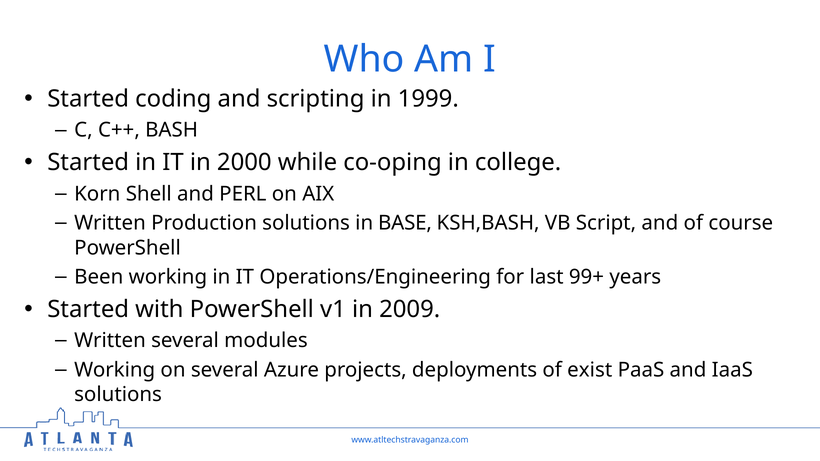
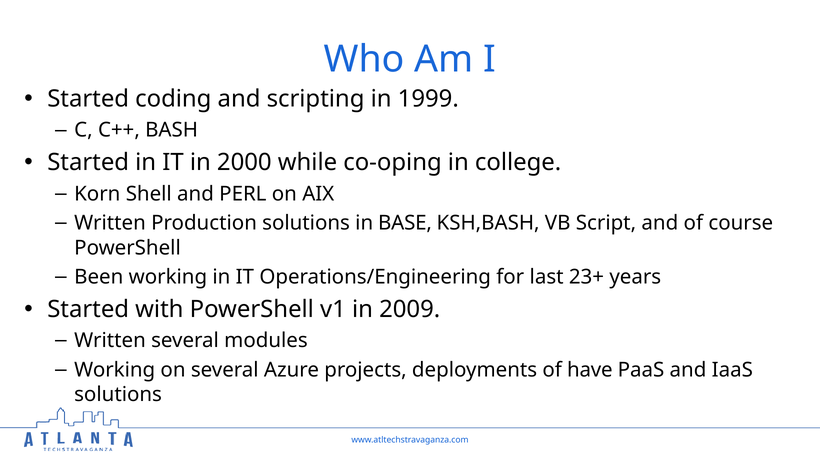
99+: 99+ -> 23+
exist: exist -> have
